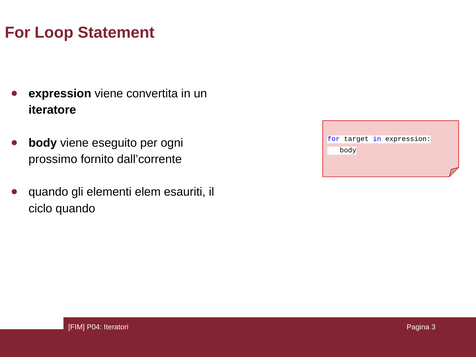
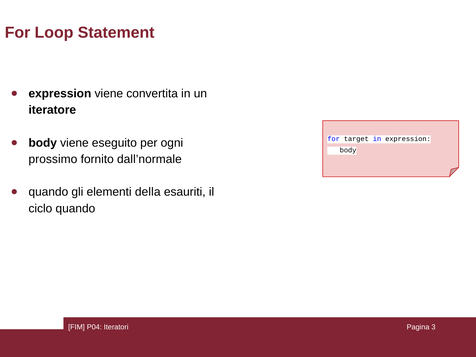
dall’corrente: dall’corrente -> dall’normale
elem: elem -> della
